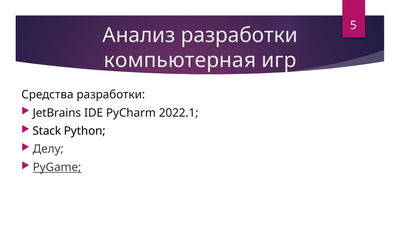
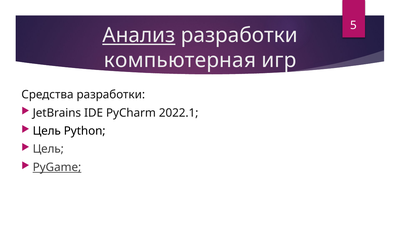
Анализ underline: none -> present
Stack at (47, 131): Stack -> Цель
Делу at (48, 149): Делу -> Цель
